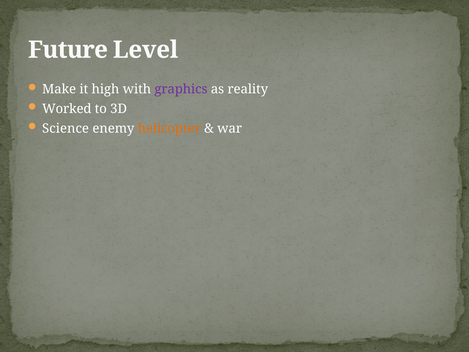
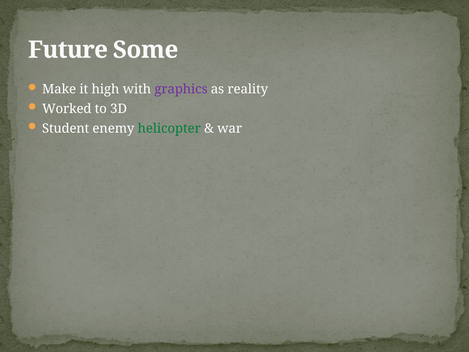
Level: Level -> Some
Science: Science -> Student
helicopter colour: orange -> green
